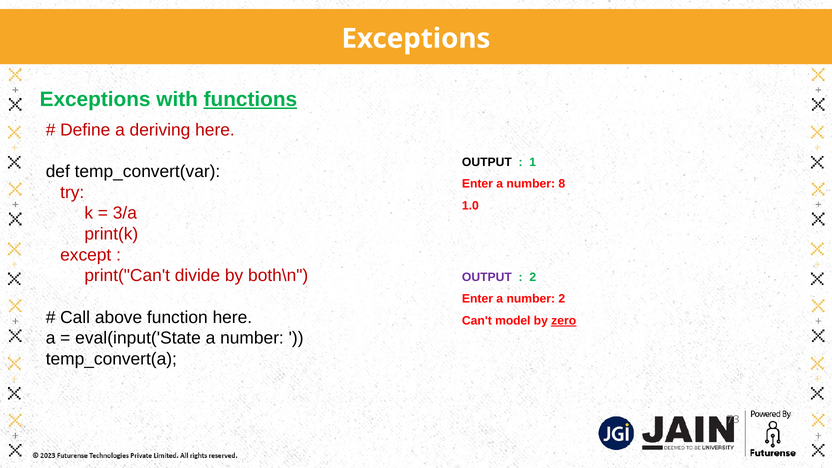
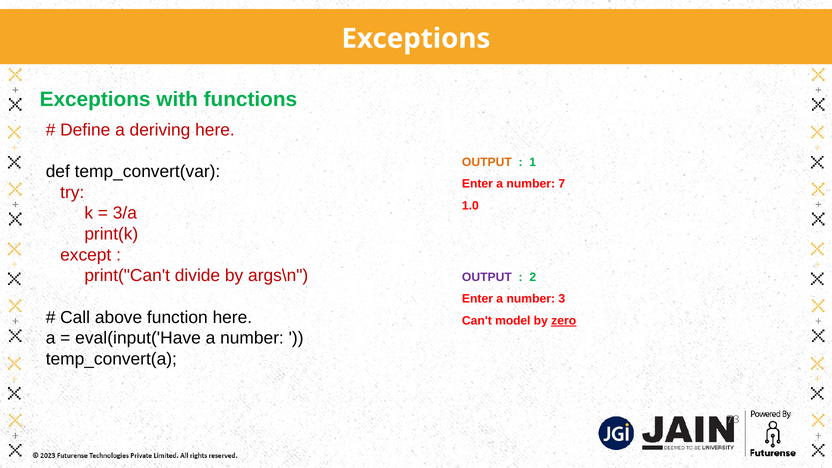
functions underline: present -> none
OUTPUT at (487, 162) colour: black -> orange
8: 8 -> 7
both\n: both\n -> args\n
number 2: 2 -> 3
eval(input('State: eval(input('State -> eval(input('Have
